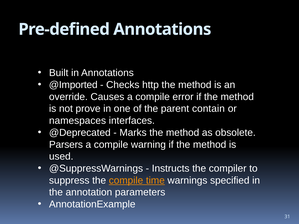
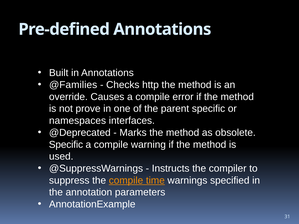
@Imported: @Imported -> @Families
parent contain: contain -> specific
Parsers at (66, 145): Parsers -> Specific
